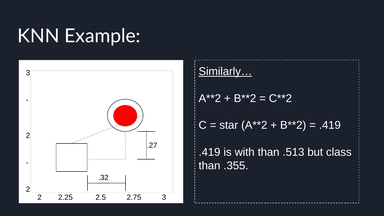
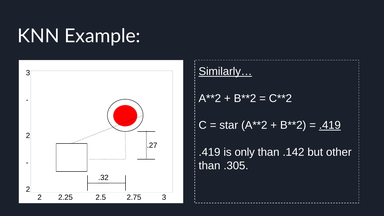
.419 at (330, 125) underline: none -> present
with: with -> only
.513: .513 -> .142
class: class -> other
.355: .355 -> .305
